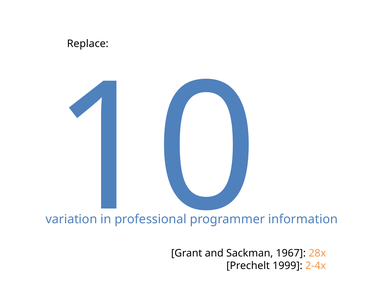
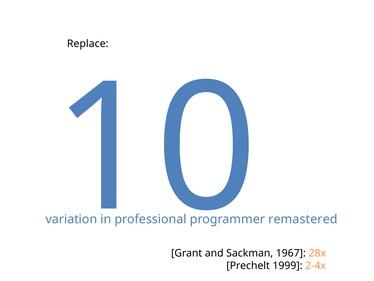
information: information -> remastered
